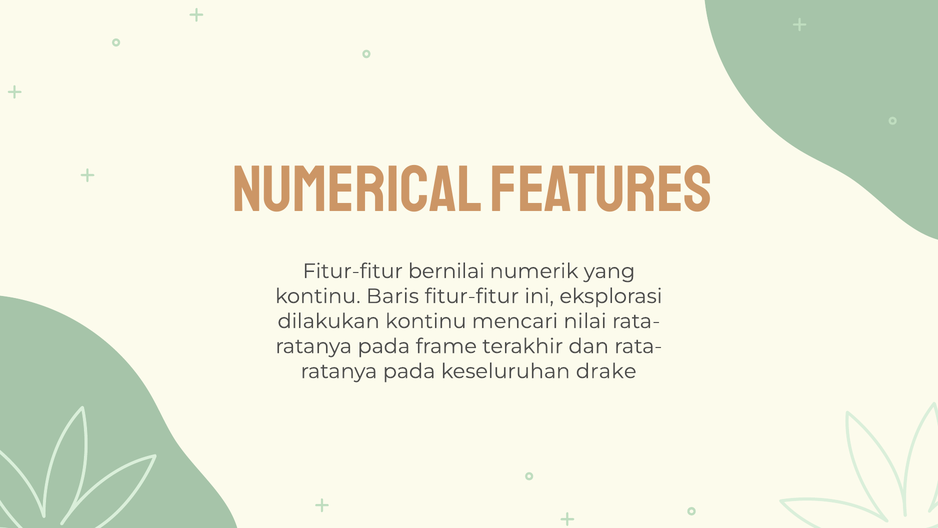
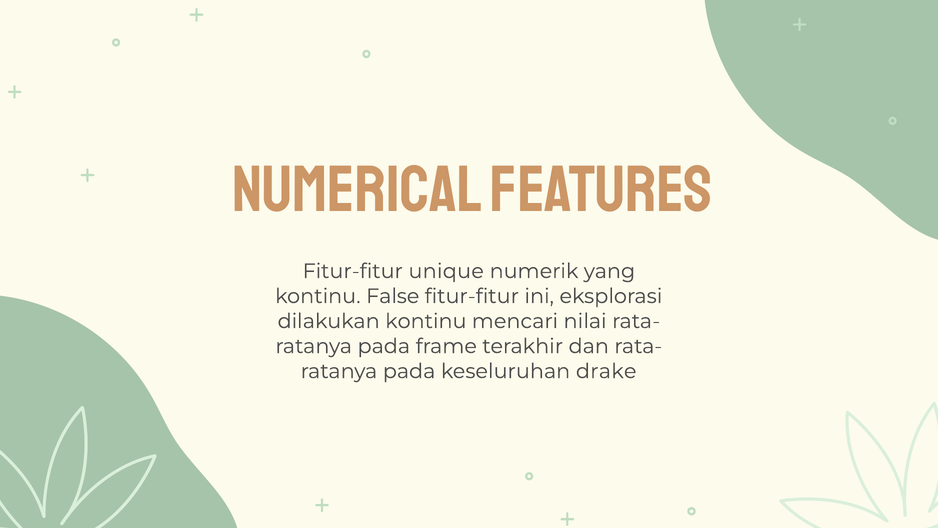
bernilai: bernilai -> unique
Baris: Baris -> False
